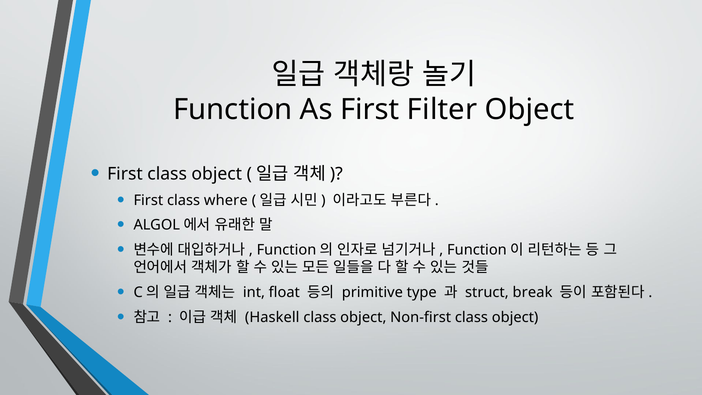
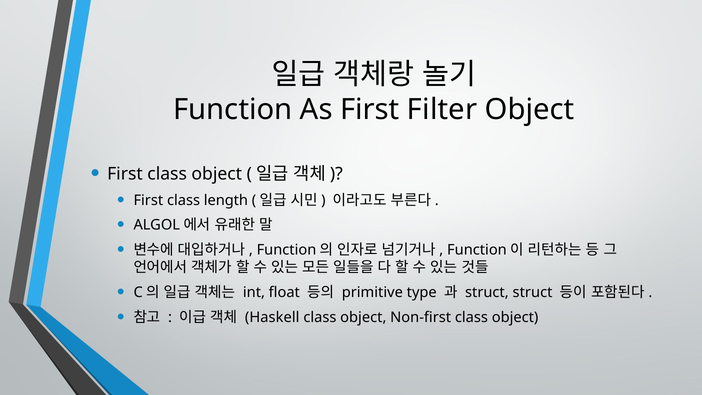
where: where -> length
struct break: break -> struct
